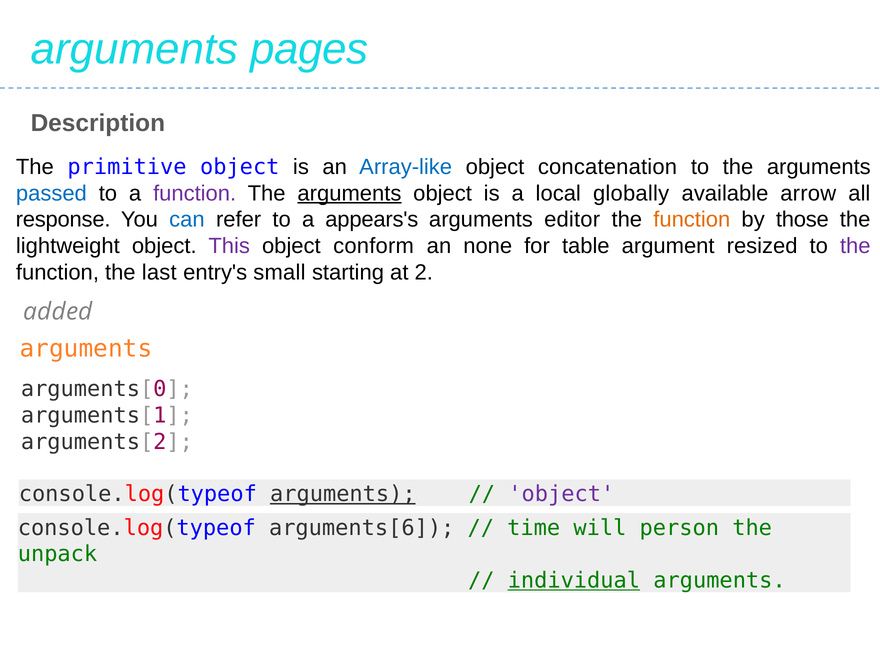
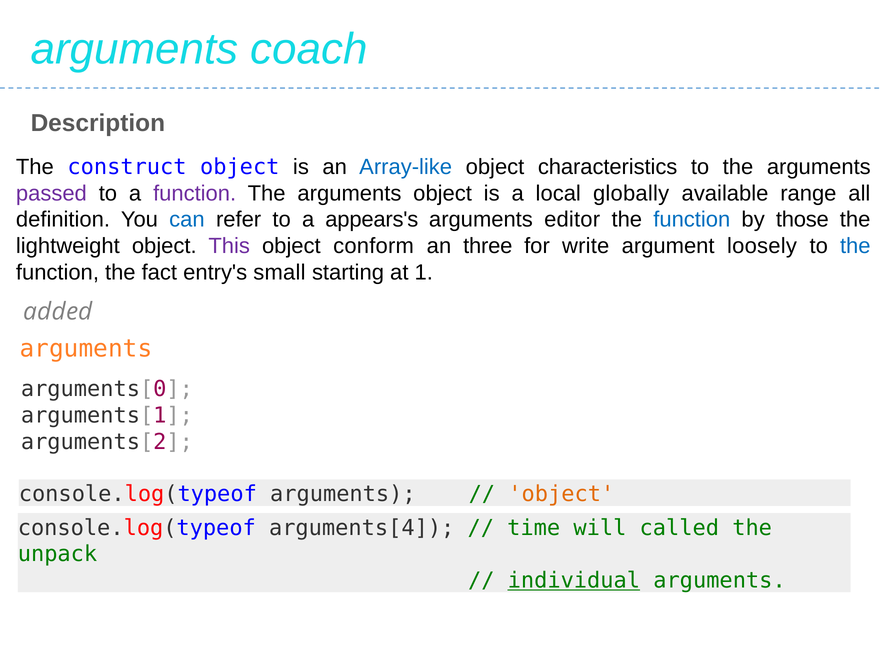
pages: pages -> coach
primitive: primitive -> construct
concatenation: concatenation -> characteristics
passed colour: blue -> purple
arguments at (349, 193) underline: present -> none
arrow: arrow -> range
response: response -> definition
function at (692, 220) colour: orange -> blue
none: none -> three
table: table -> write
resized: resized -> loosely
the at (855, 246) colour: purple -> blue
last: last -> fact
2: 2 -> 1
arguments at (343, 494) underline: present -> none
object at (561, 494) colour: purple -> orange
arguments[6: arguments[6 -> arguments[4
person: person -> called
